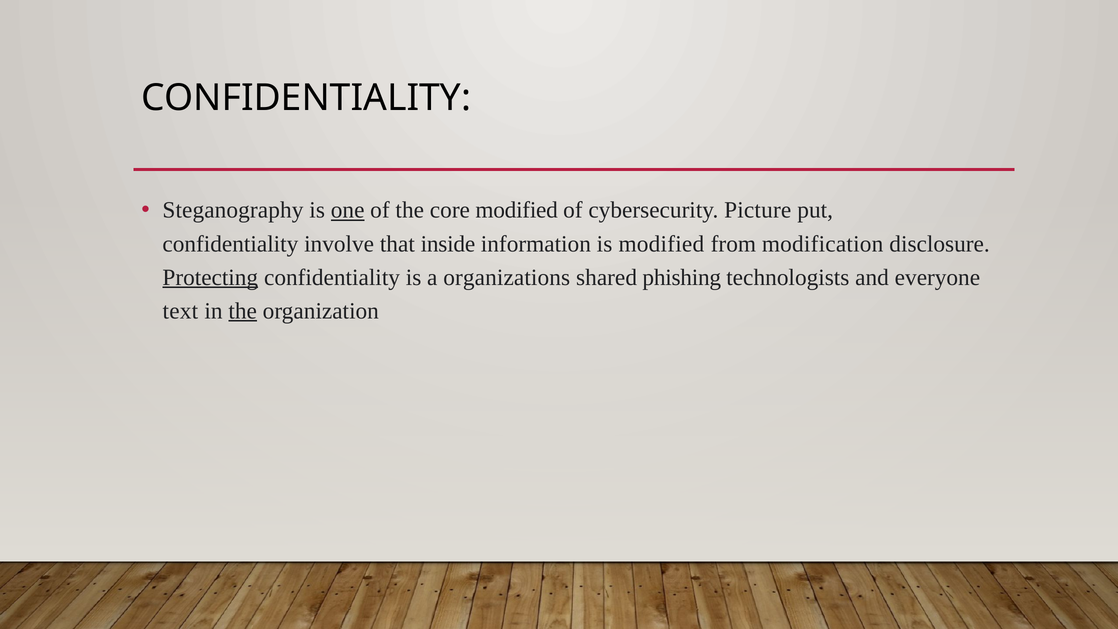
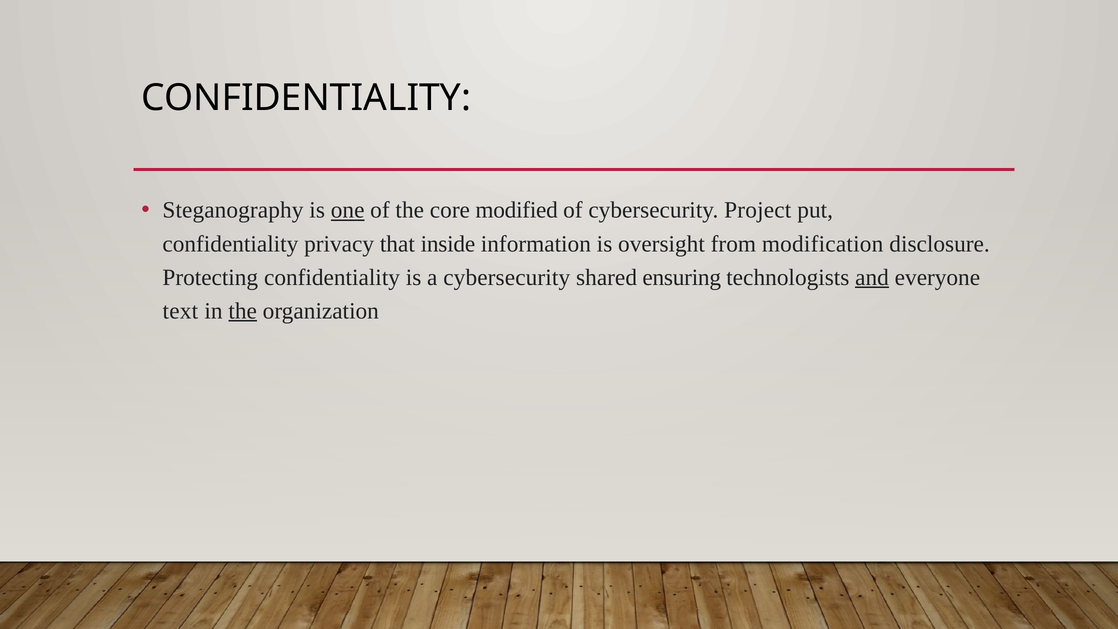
Picture: Picture -> Project
involve: involve -> privacy
is modified: modified -> oversight
Protecting underline: present -> none
a organizations: organizations -> cybersecurity
phishing: phishing -> ensuring
and underline: none -> present
